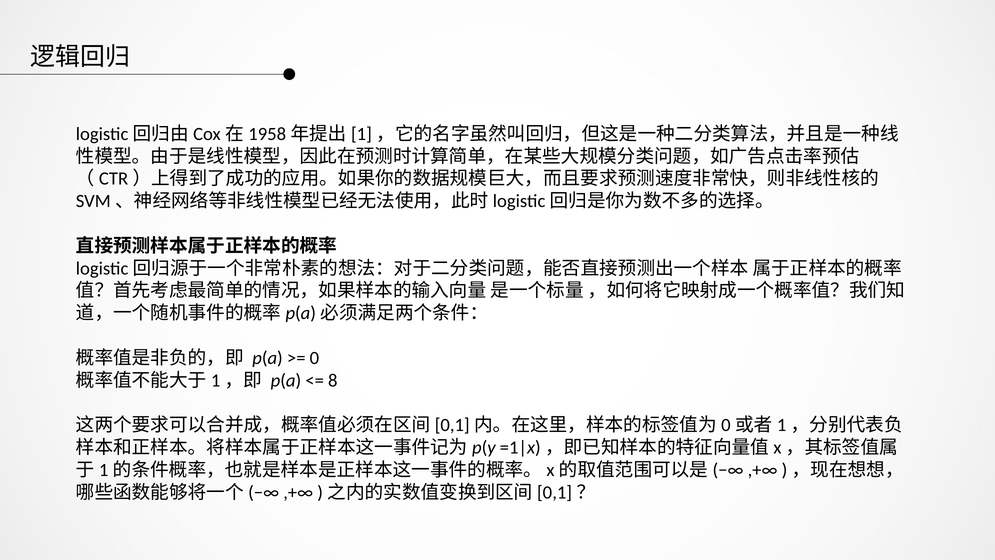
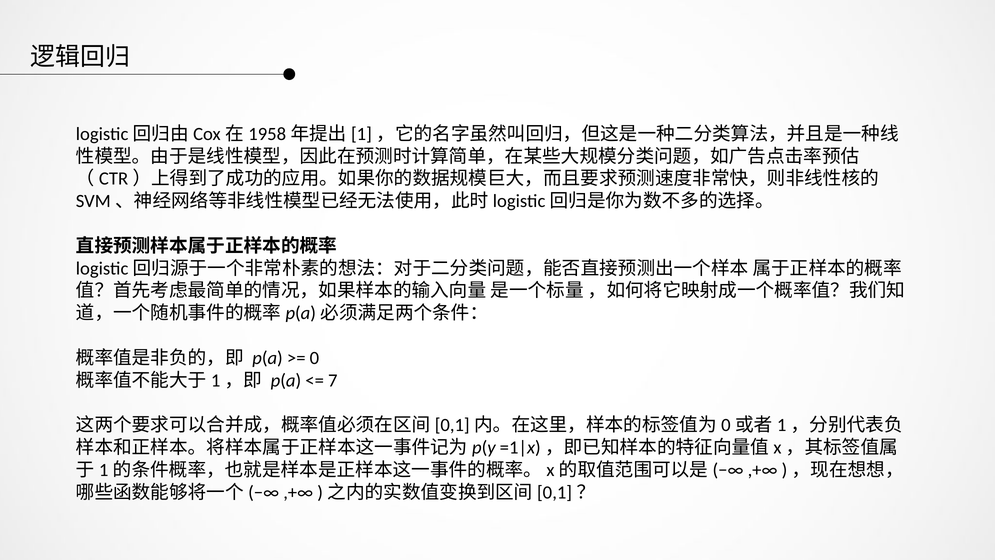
8: 8 -> 7
